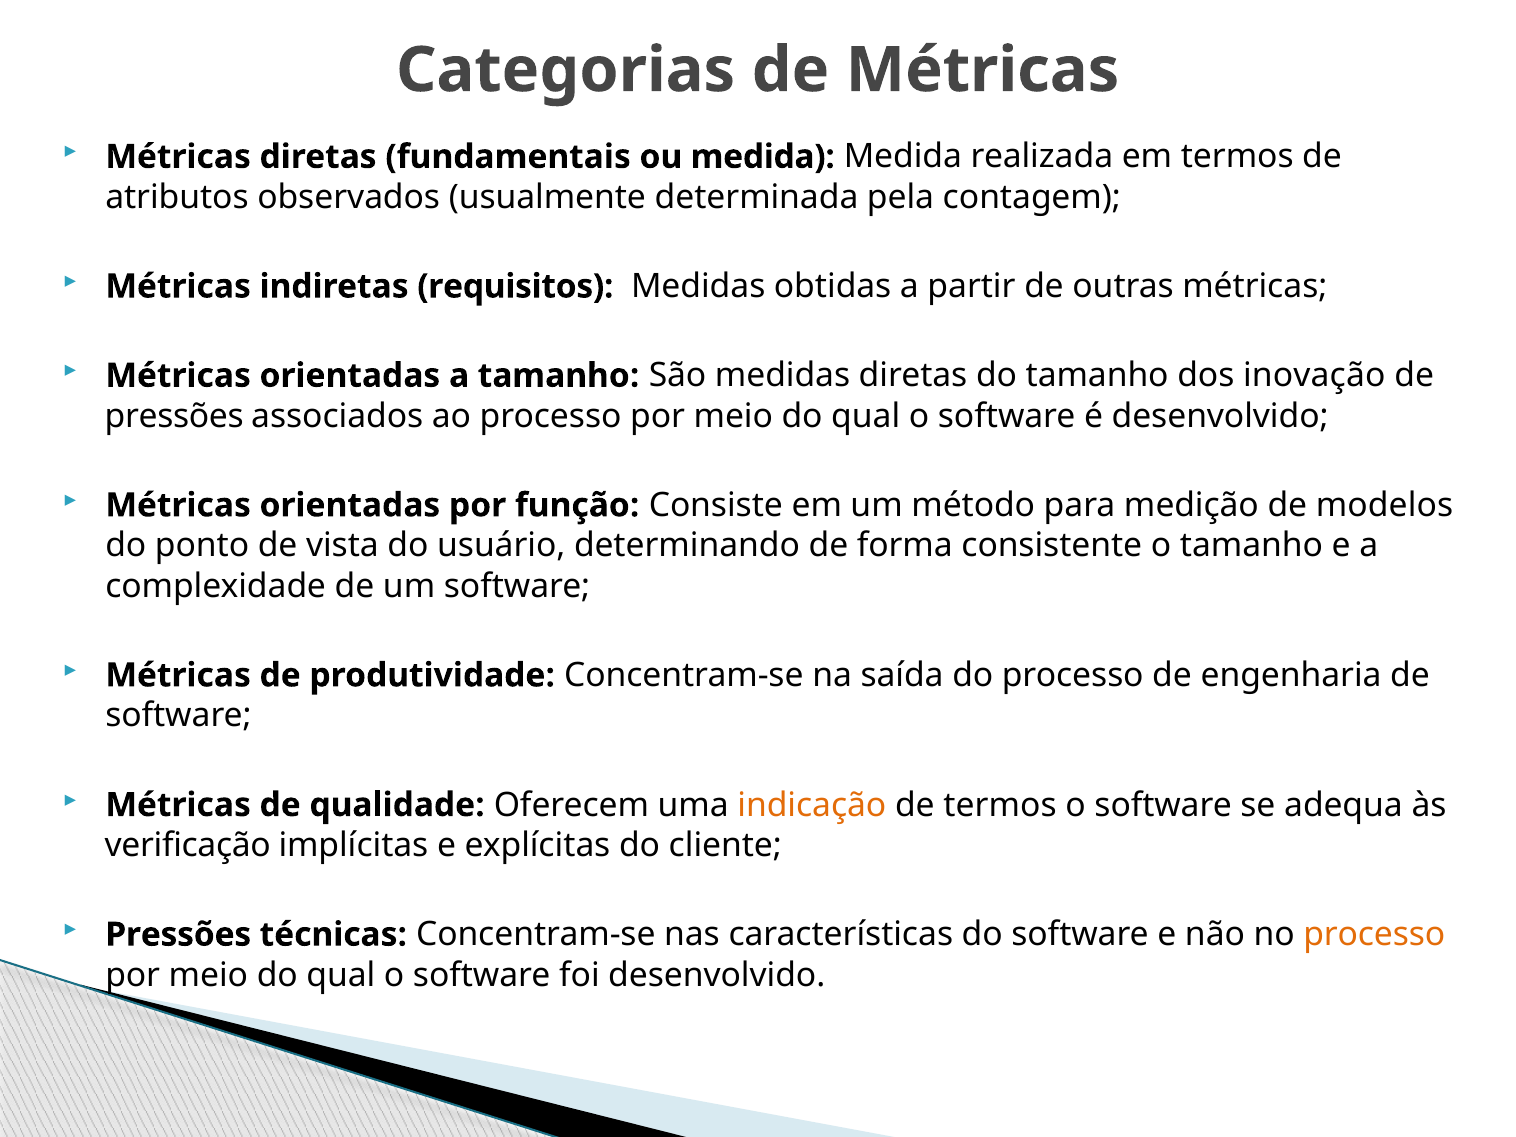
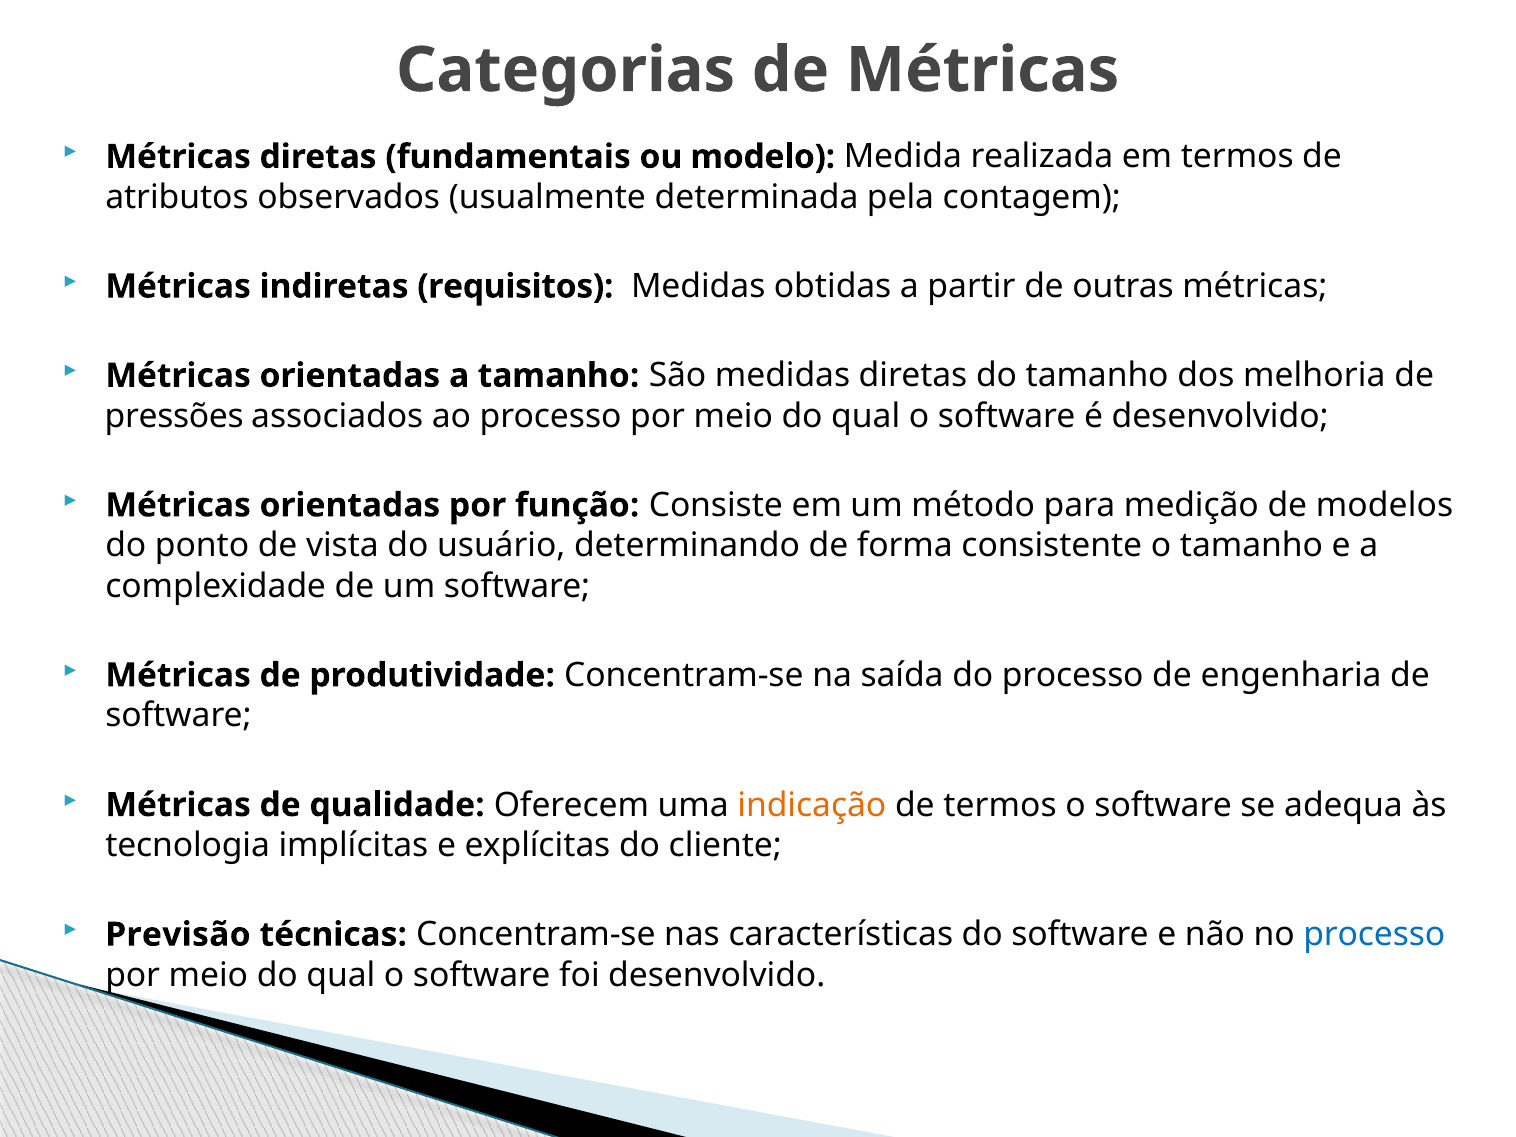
ou medida: medida -> modelo
inovação: inovação -> melhoria
verificação: verificação -> tecnologia
Pressões at (178, 935): Pressões -> Previsão
processo at (1374, 935) colour: orange -> blue
